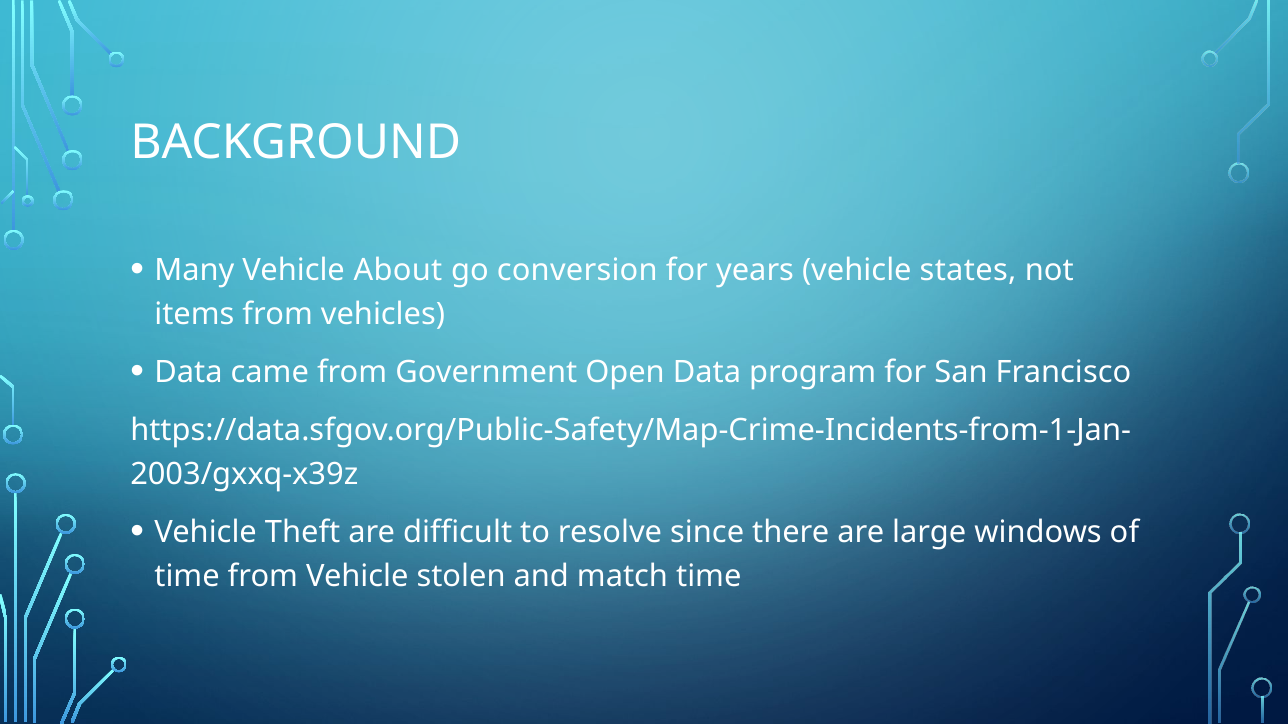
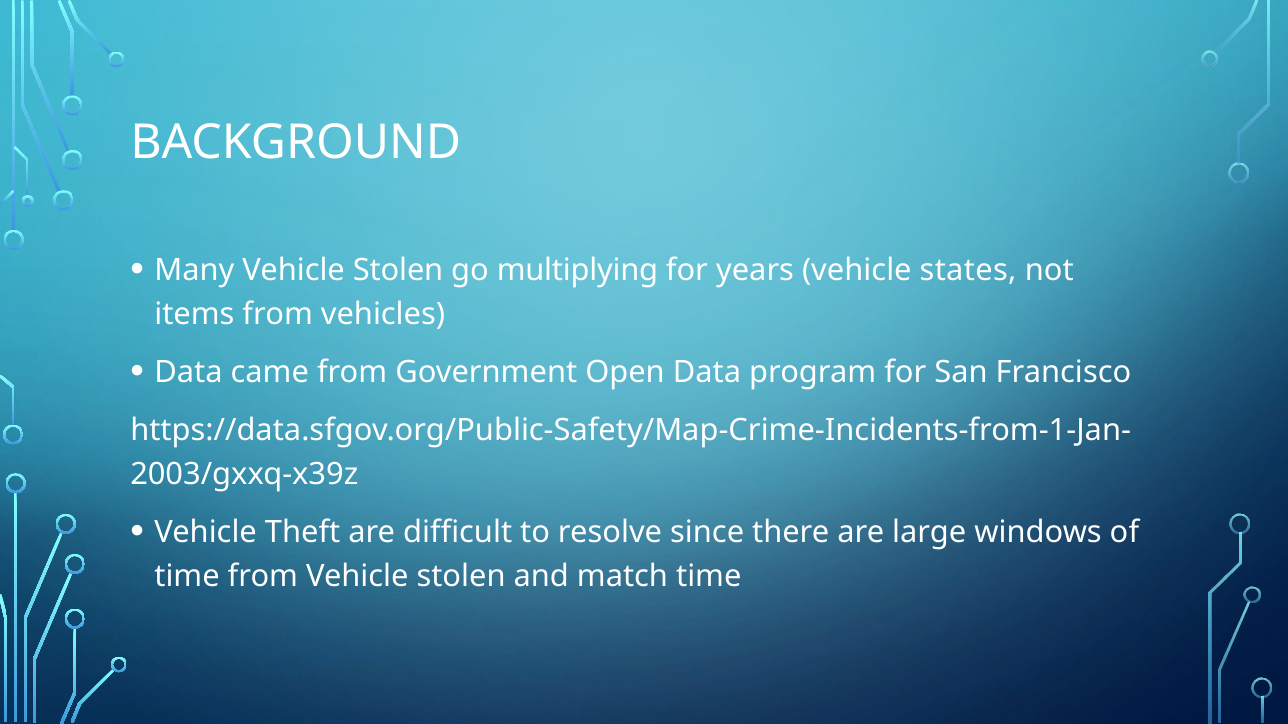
Many Vehicle About: About -> Stolen
conversion: conversion -> multiplying
